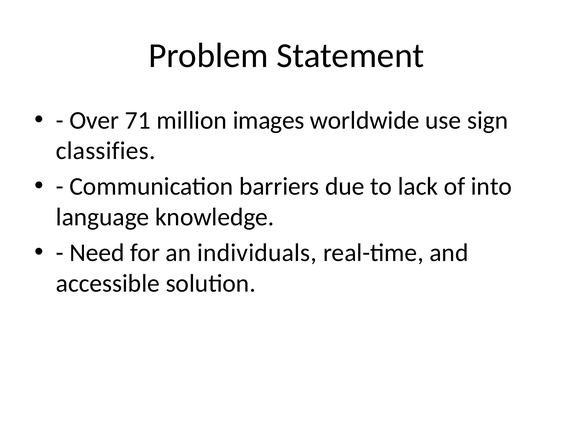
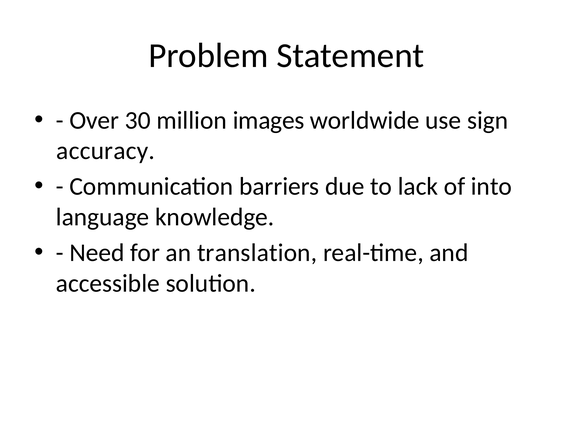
71: 71 -> 30
classifies: classifies -> accuracy
individuals: individuals -> translation
